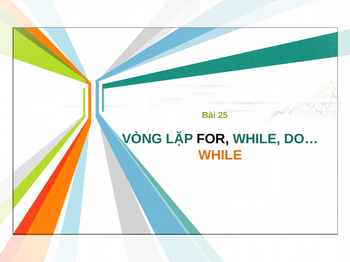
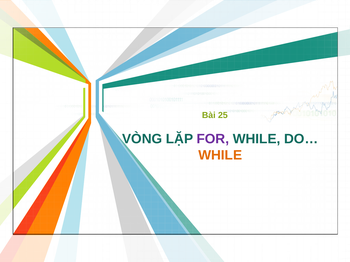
FOR colour: black -> purple
